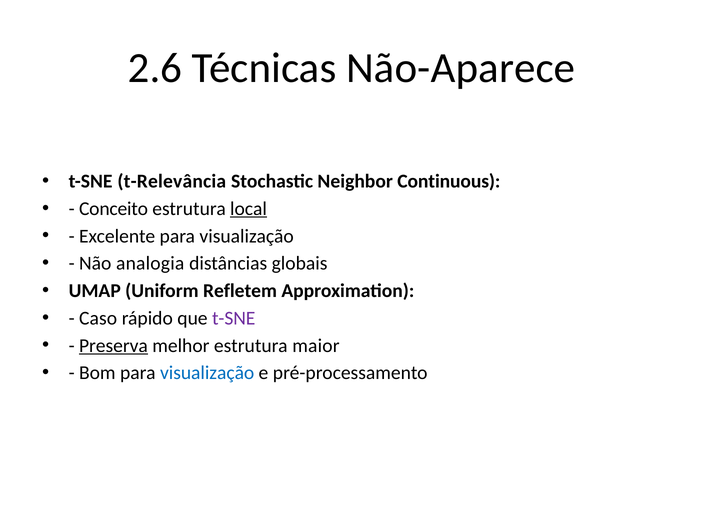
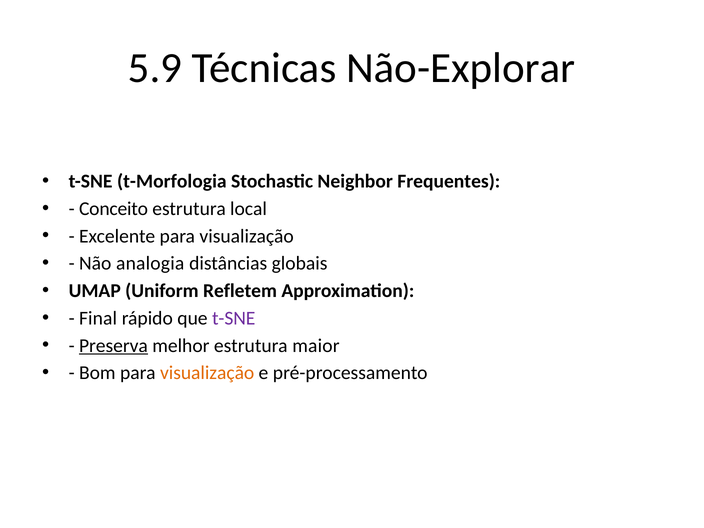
2.6: 2.6 -> 5.9
Não-Aparece: Não-Aparece -> Não-Explorar
t-Relevância: t-Relevância -> t-Morfologia
Continuous: Continuous -> Frequentes
local underline: present -> none
Caso: Caso -> Final
visualização at (207, 373) colour: blue -> orange
